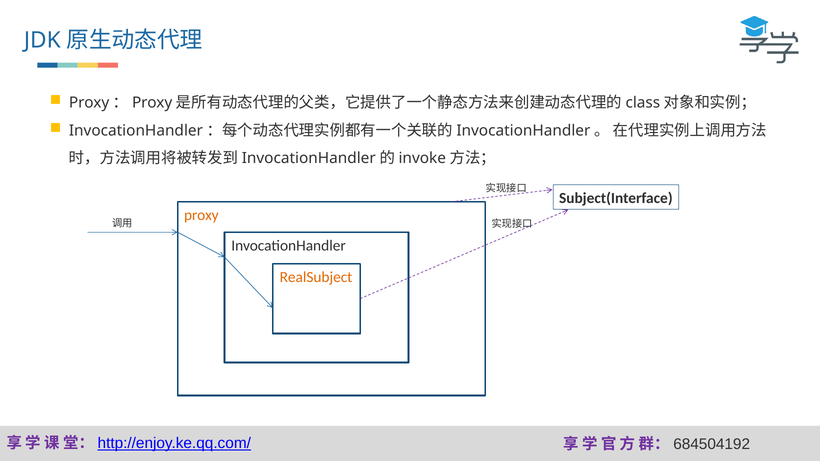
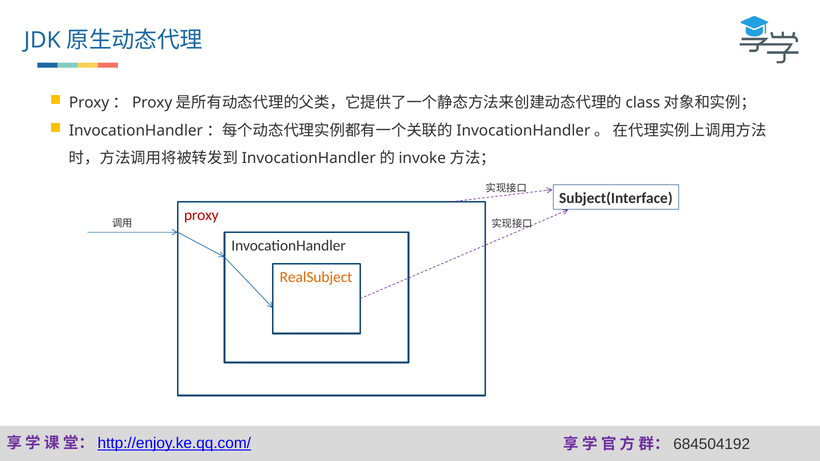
proxy colour: orange -> red
